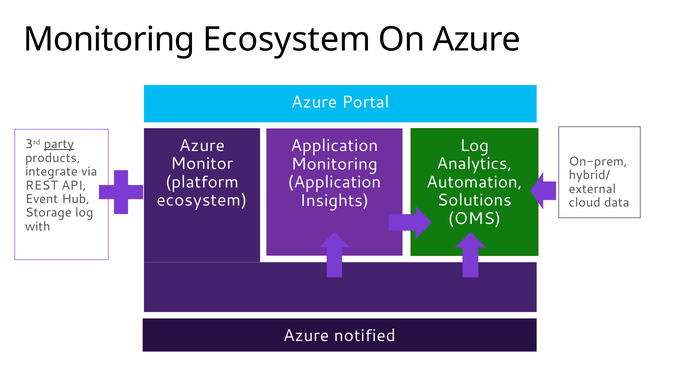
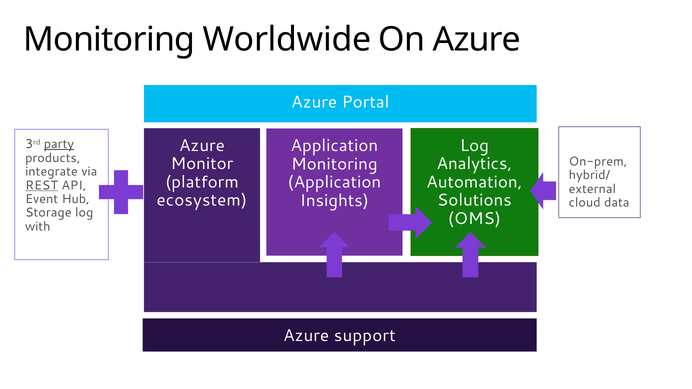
Monitoring Ecosystem: Ecosystem -> Worldwide
REST underline: none -> present
notified: notified -> support
